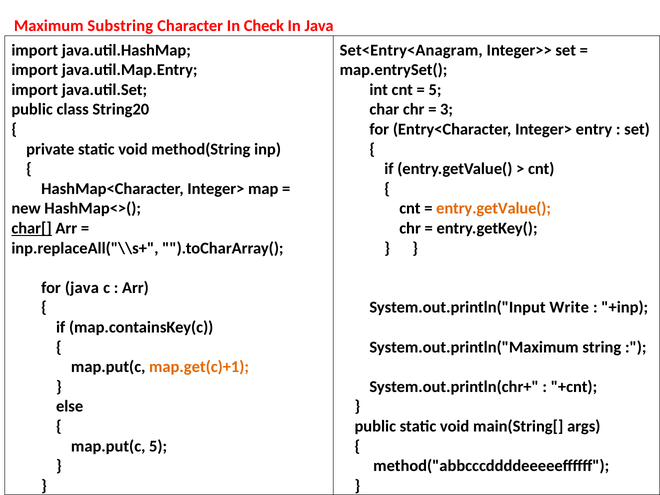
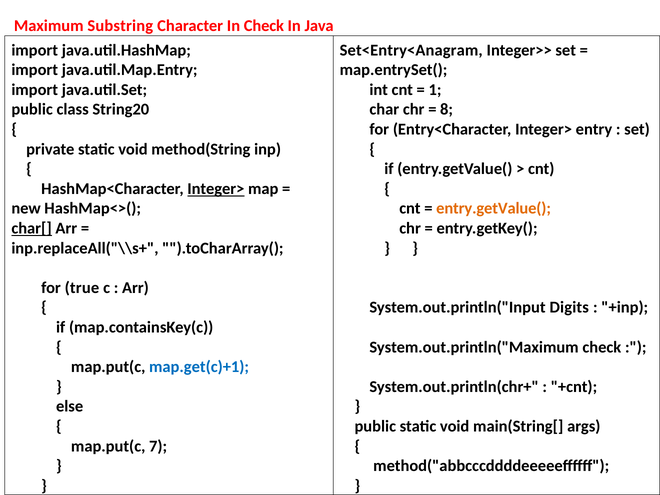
5 at (435, 90): 5 -> 1
3: 3 -> 8
Integer> at (216, 189) underline: none -> present
for java: java -> true
Write: Write -> Digits
System.out.println("Maximum string: string -> check
map.get(c)+1 colour: orange -> blue
map.put(c 5: 5 -> 7
